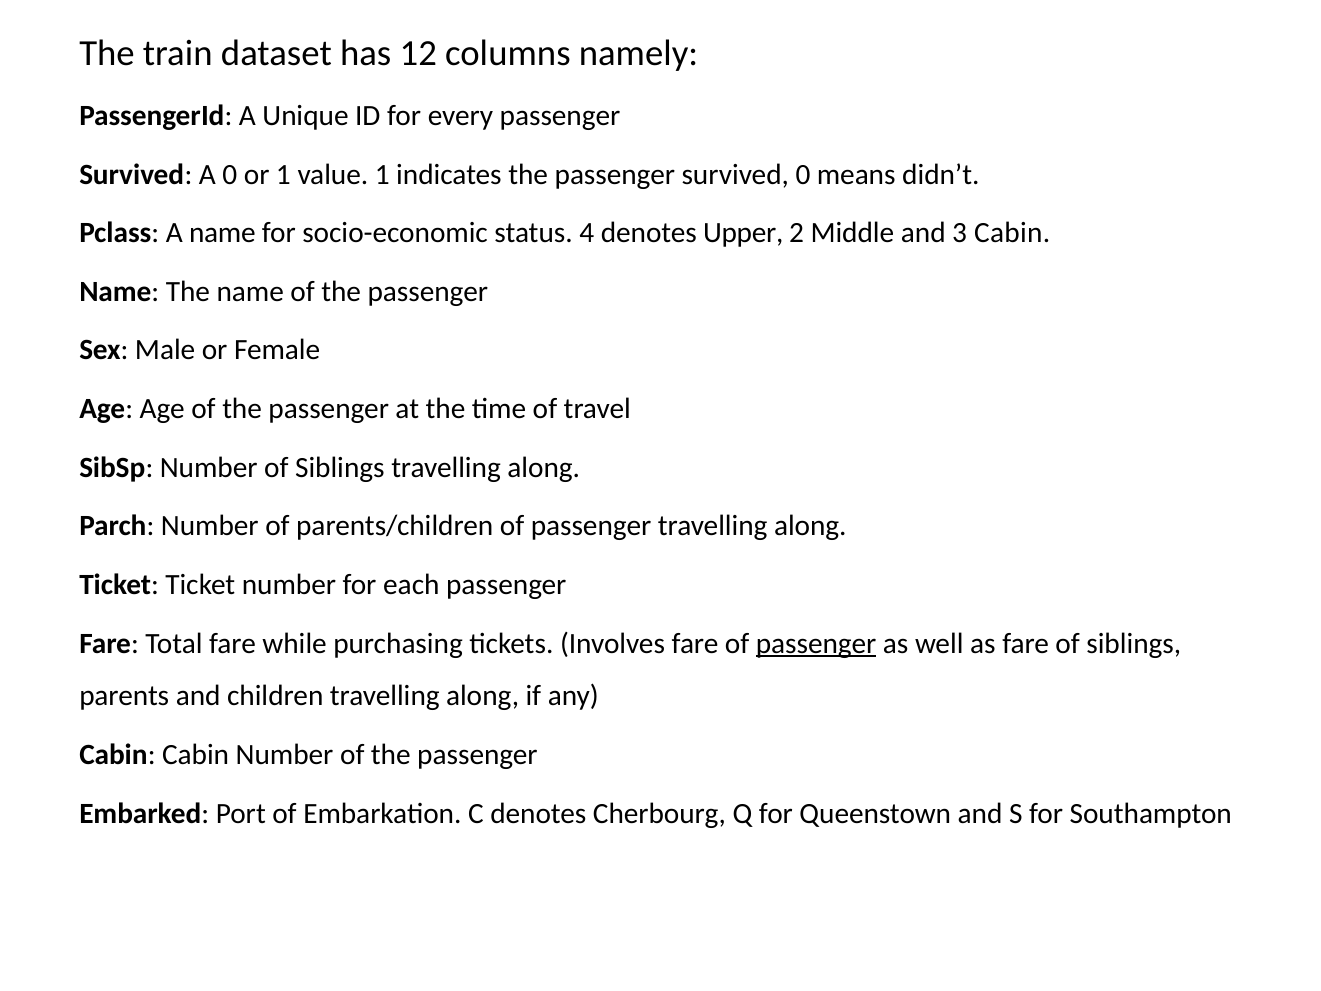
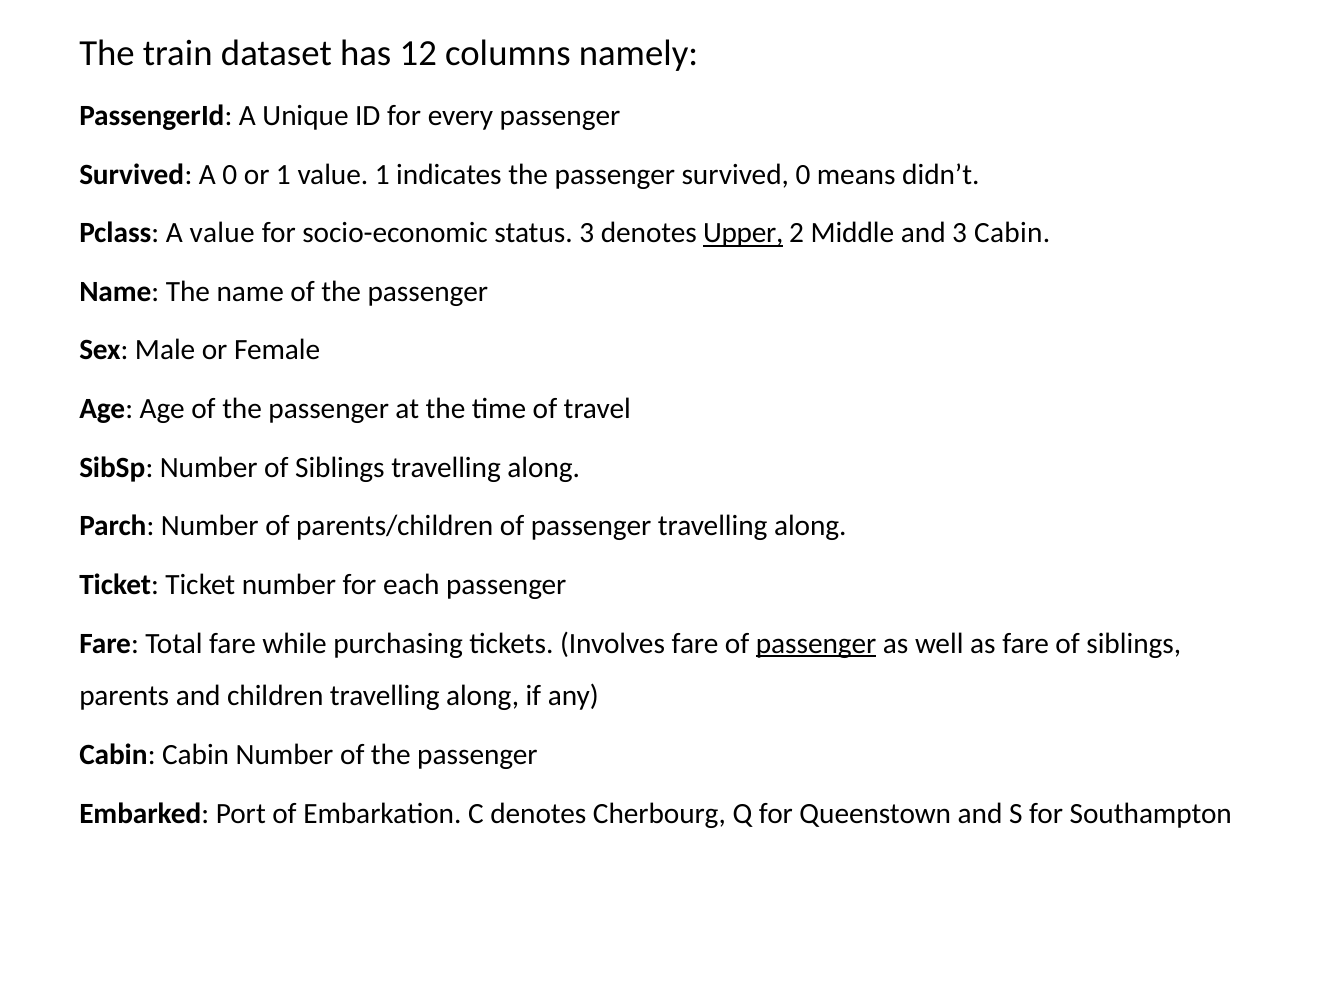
A name: name -> value
status 4: 4 -> 3
Upper underline: none -> present
